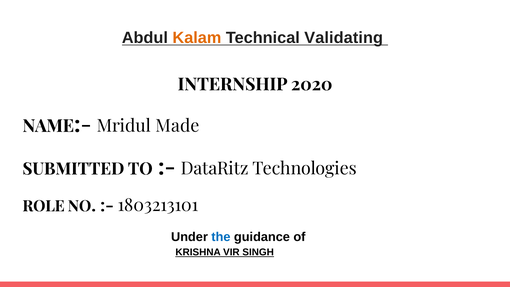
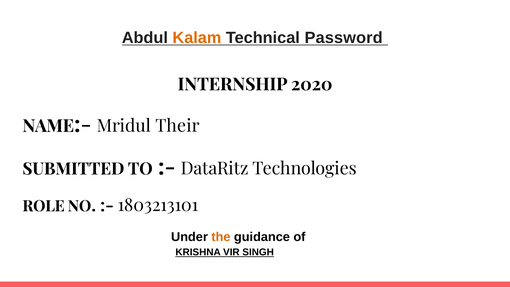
Validating: Validating -> Password
Made: Made -> Their
the colour: blue -> orange
